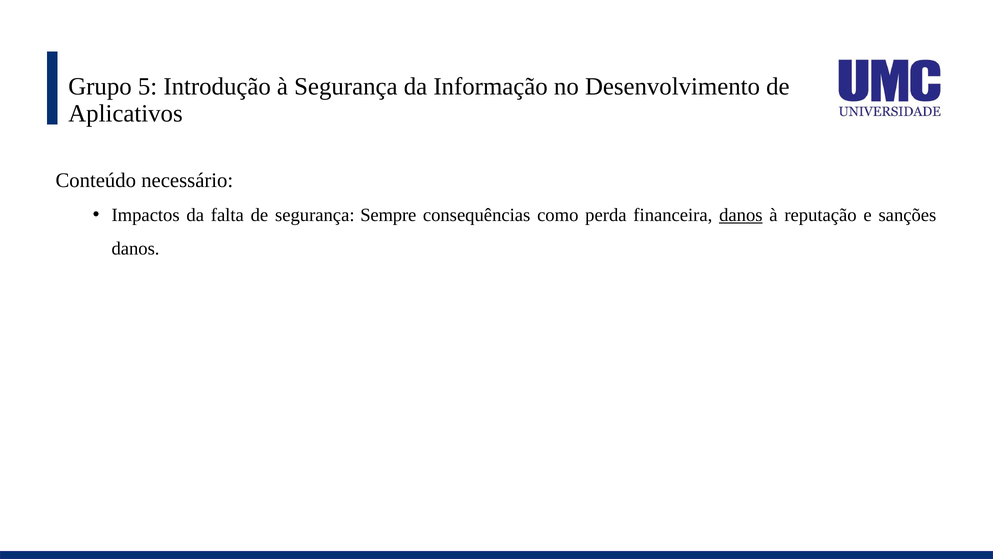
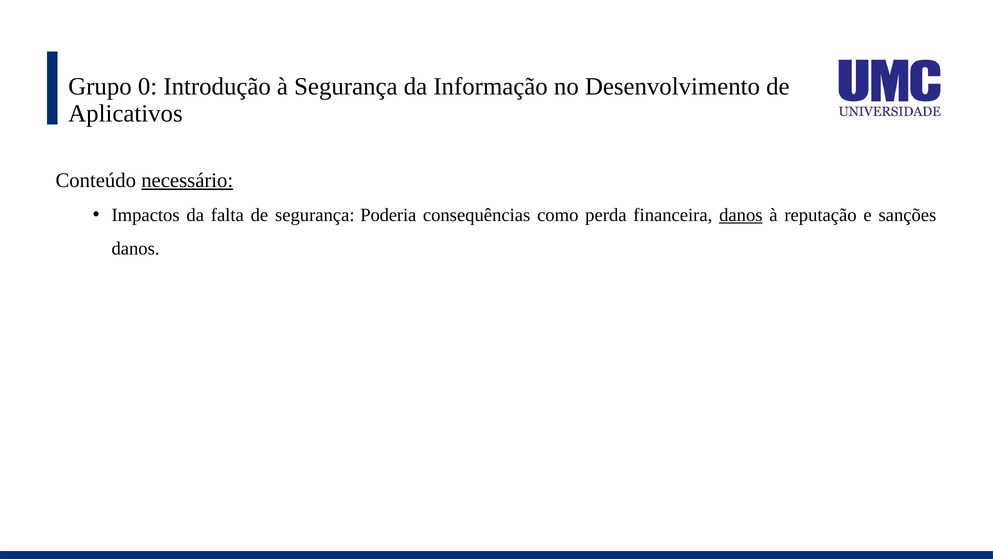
5: 5 -> 0
necessário underline: none -> present
Sempre: Sempre -> Poderia
